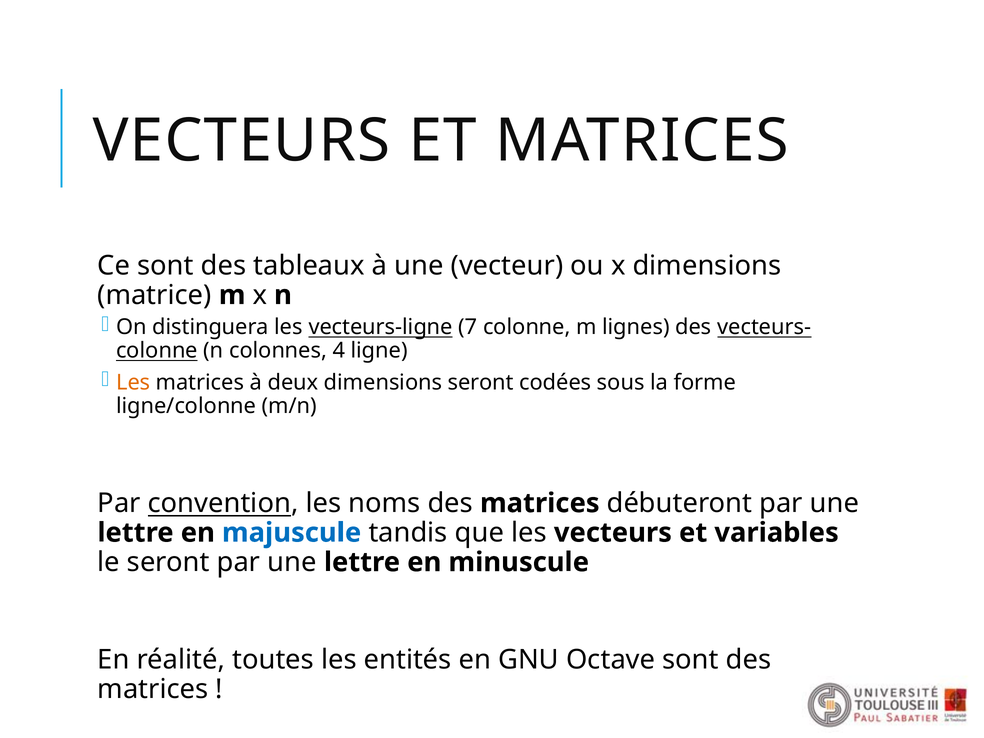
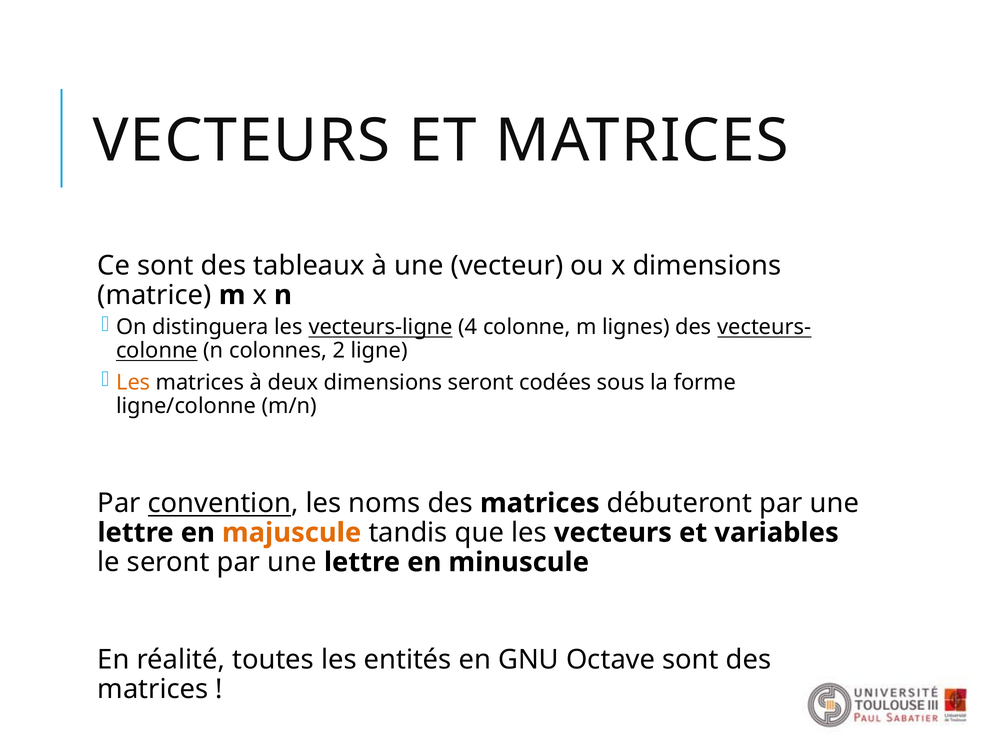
7: 7 -> 4
4: 4 -> 2
majuscule colour: blue -> orange
